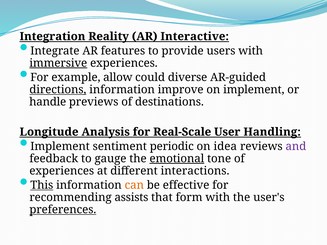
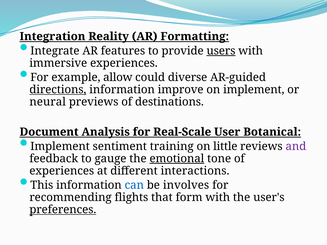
Interactive: Interactive -> Formatting
users underline: none -> present
immersive underline: present -> none
handle: handle -> neural
Longitude: Longitude -> Document
Handling: Handling -> Botanical
periodic: periodic -> training
idea: idea -> little
This underline: present -> none
can colour: orange -> blue
effective: effective -> involves
assists: assists -> flights
